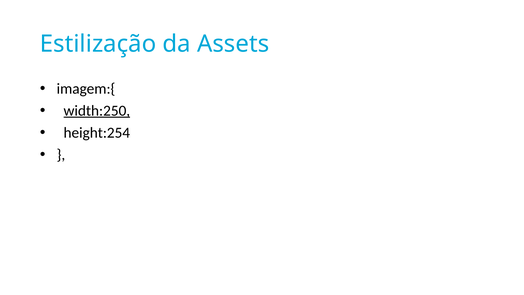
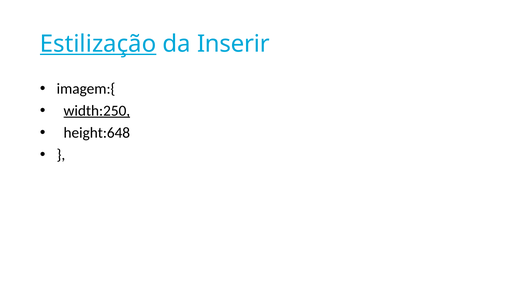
Estilização underline: none -> present
Assets: Assets -> Inserir
height:254: height:254 -> height:648
